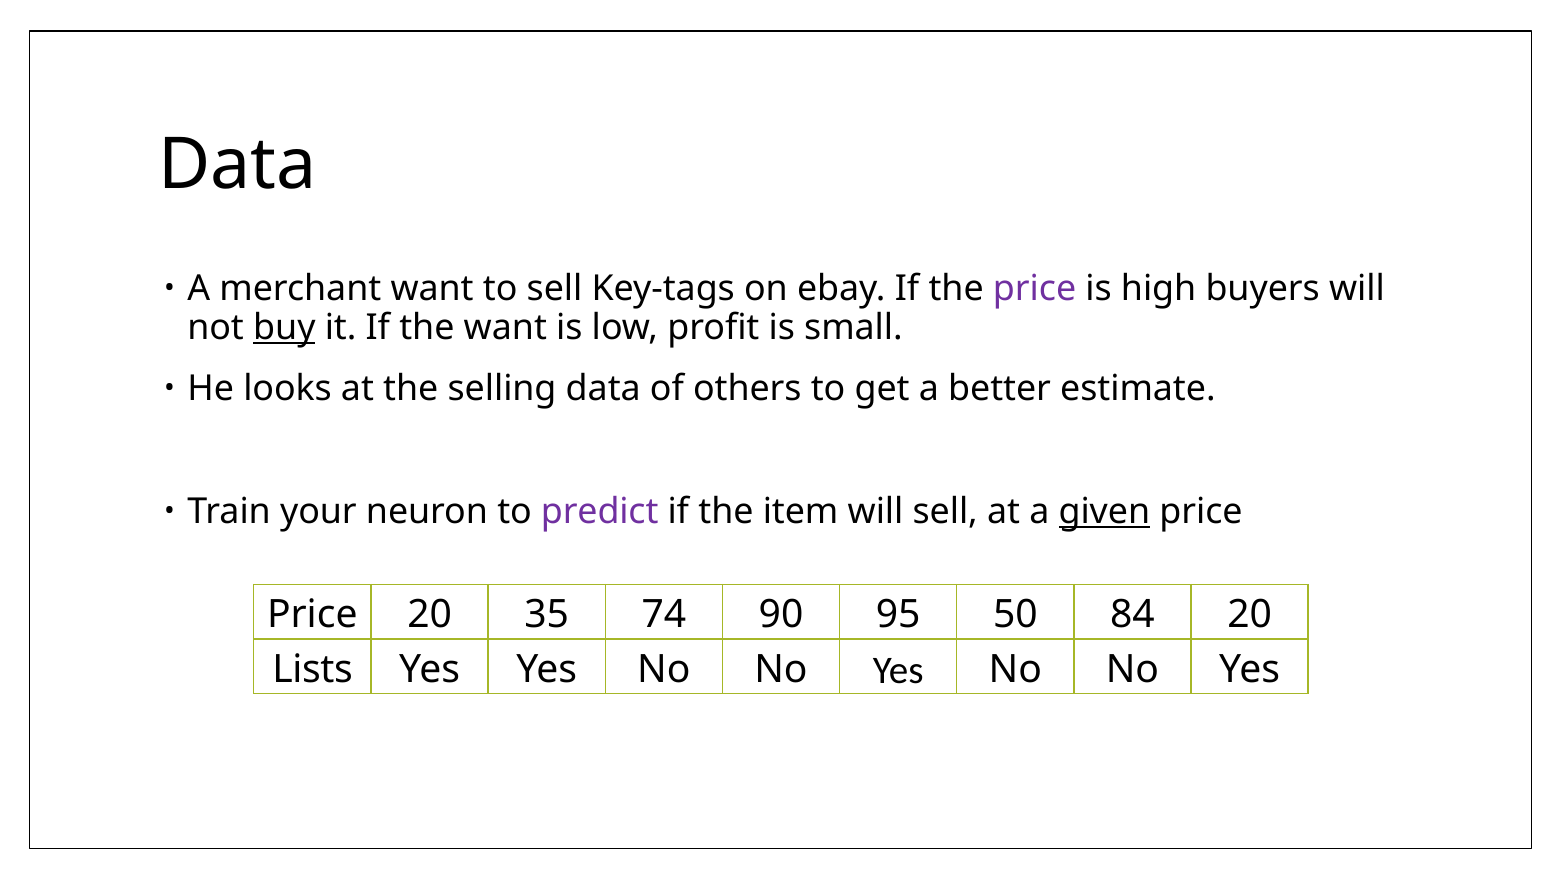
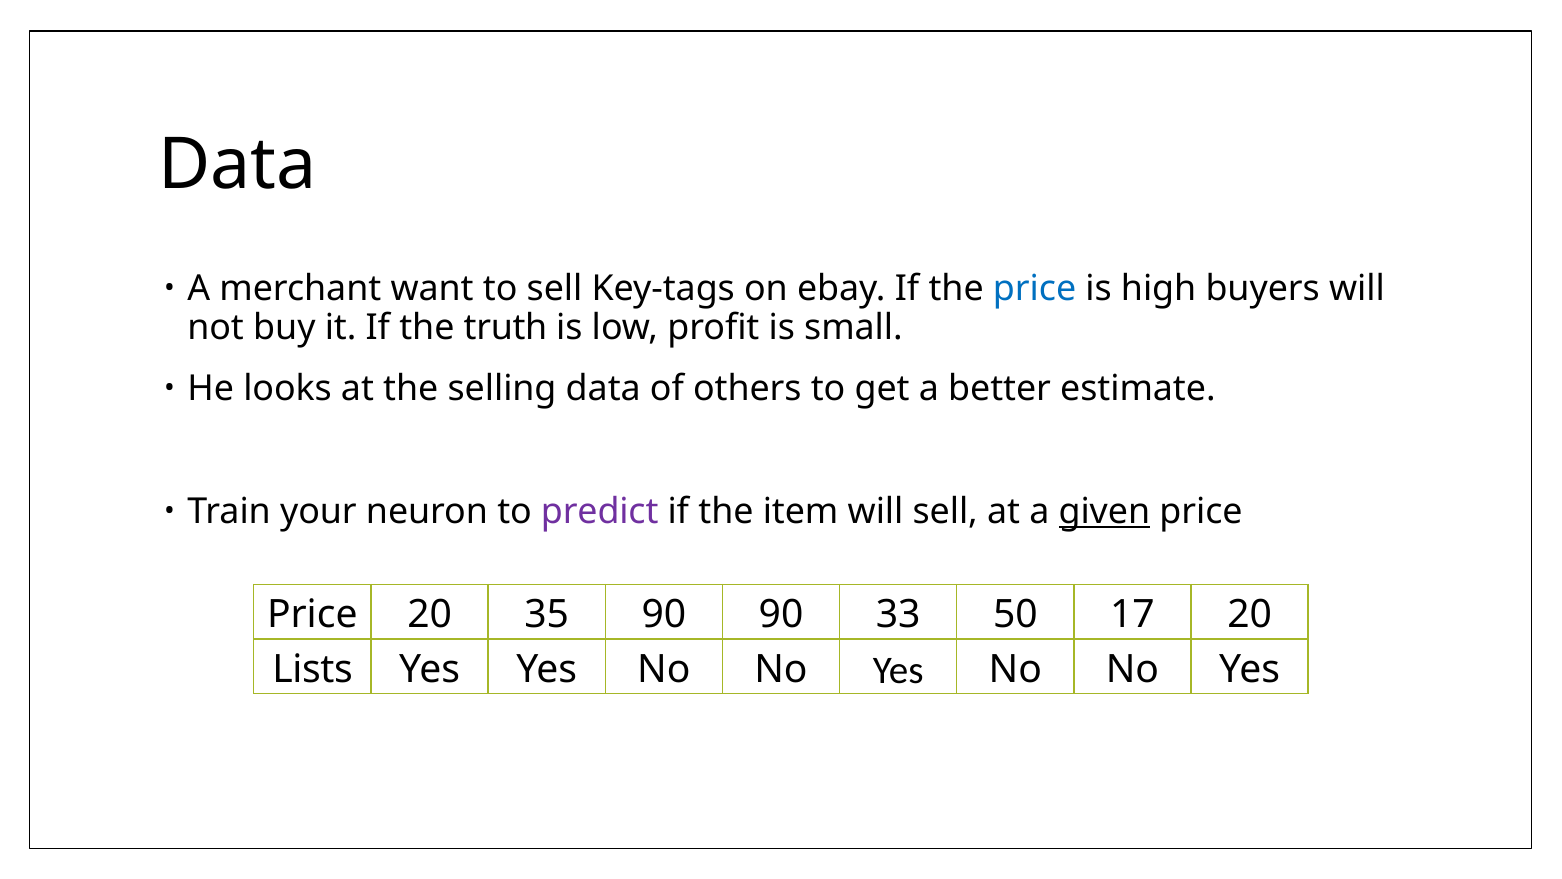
price at (1035, 289) colour: purple -> blue
buy underline: present -> none
the want: want -> truth
35 74: 74 -> 90
95: 95 -> 33
84: 84 -> 17
